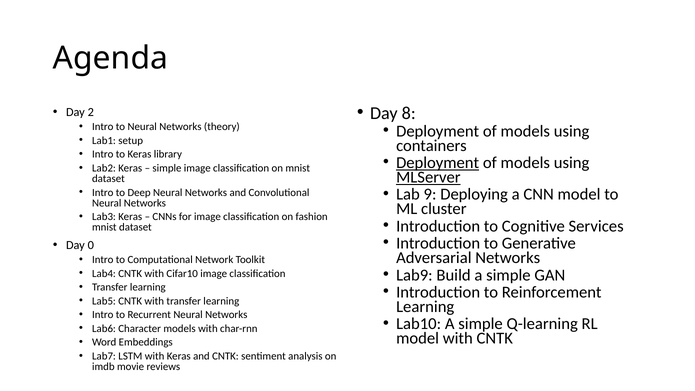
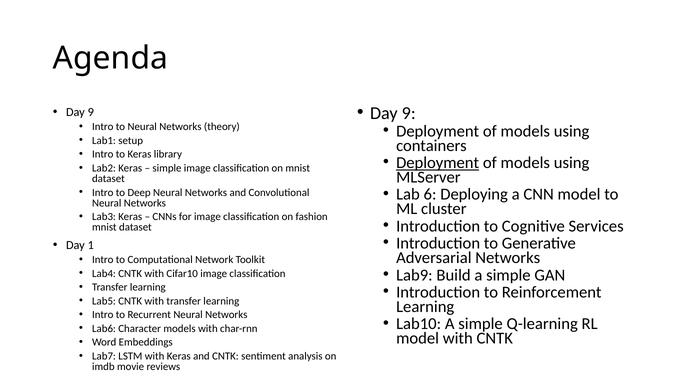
8 at (409, 113): 8 -> 9
2 at (91, 112): 2 -> 9
MLServer underline: present -> none
9: 9 -> 6
0: 0 -> 1
